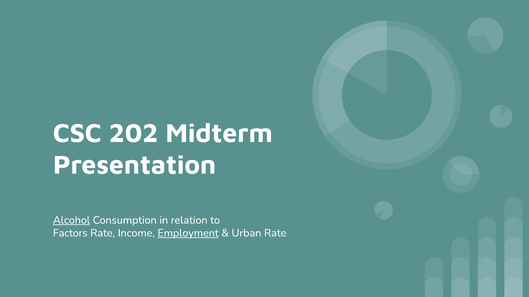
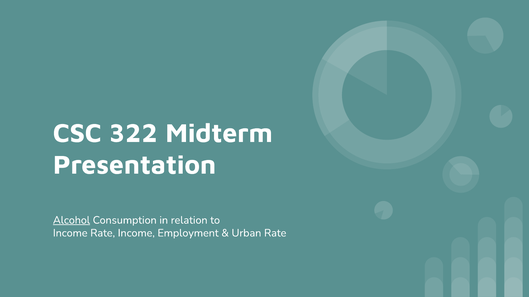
202: 202 -> 322
Factors at (70, 233): Factors -> Income
Employment underline: present -> none
